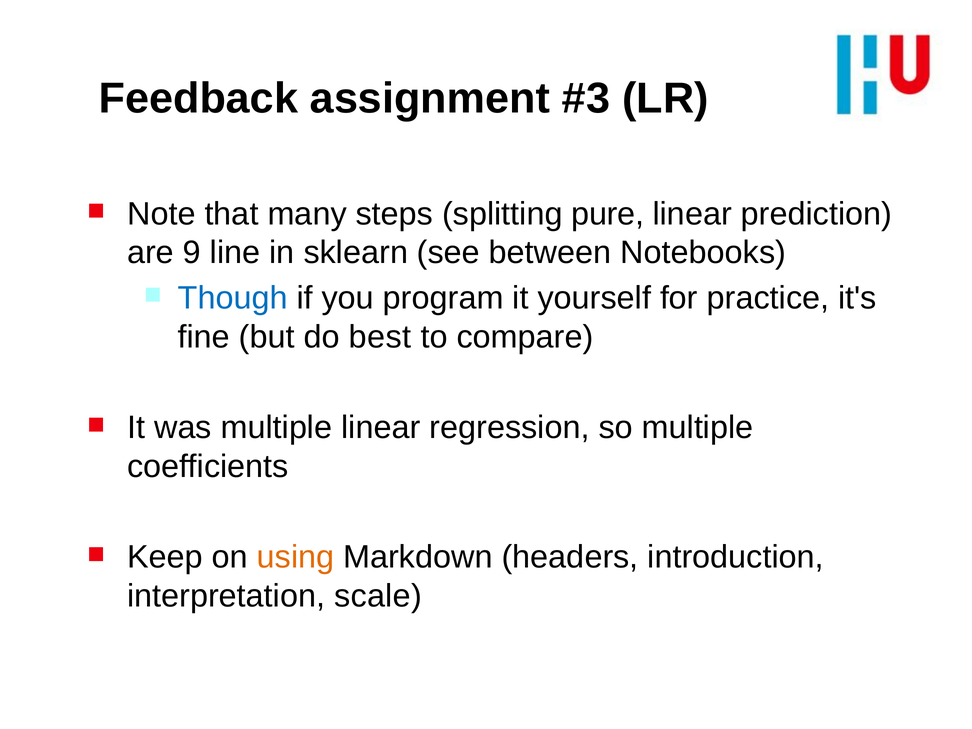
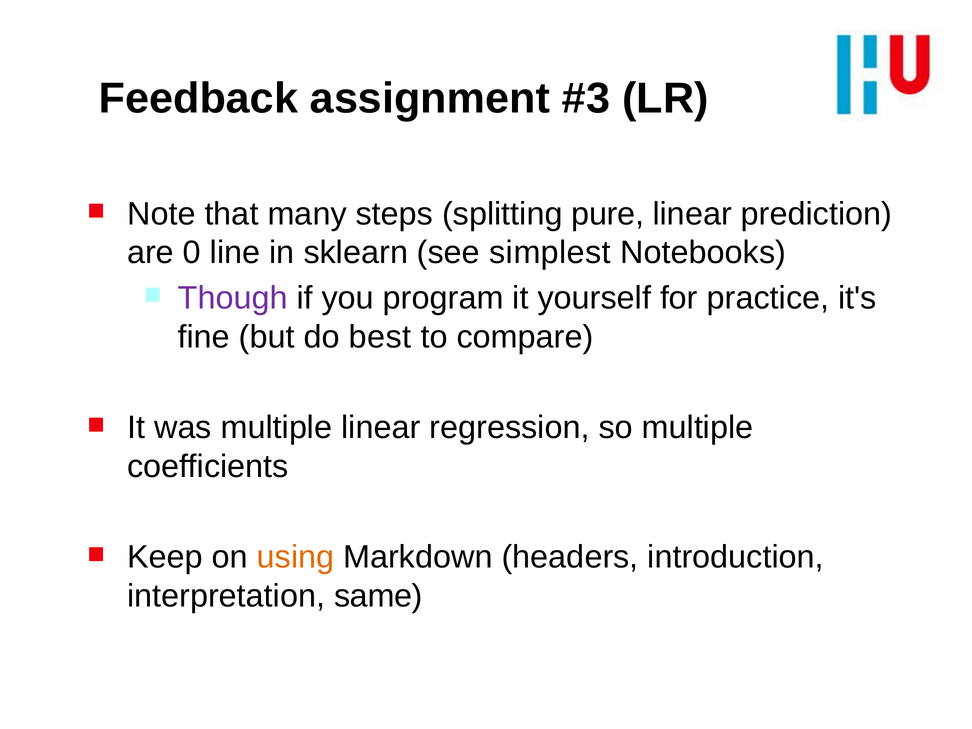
9: 9 -> 0
between: between -> simplest
Though colour: blue -> purple
scale: scale -> same
